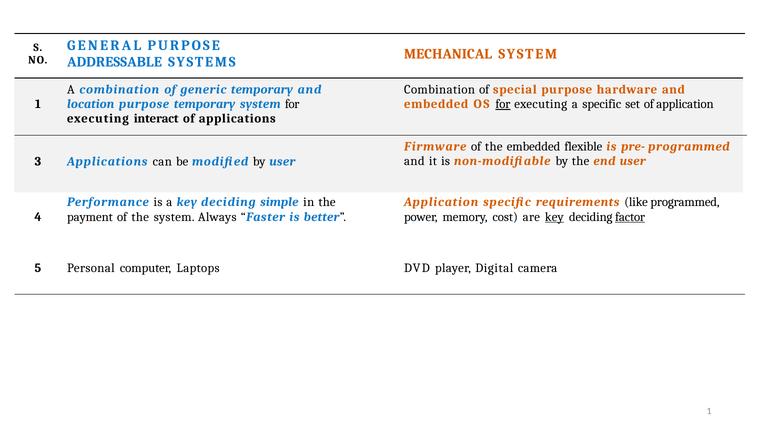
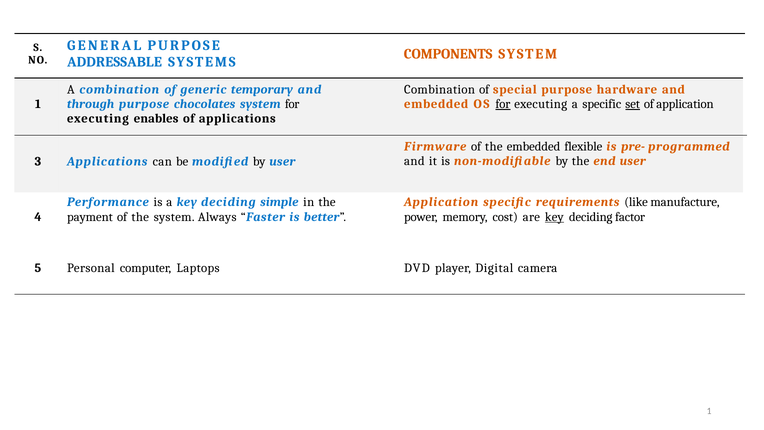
MECHANICAL: MECHANICAL -> COMPONENTS
location: location -> through
purpose temporary: temporary -> chocolates
set underline: none -> present
interact: interact -> enables
like programmed: programmed -> manufacture
factor underline: present -> none
